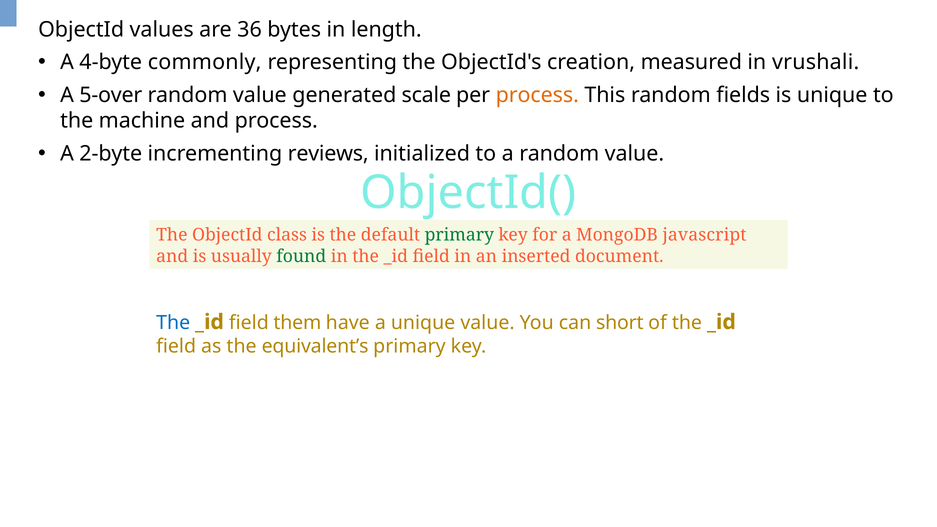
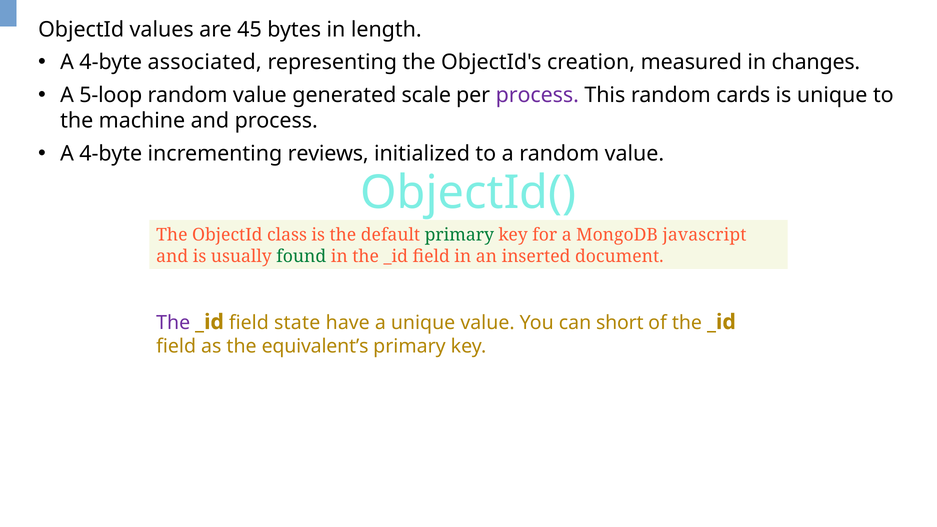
36: 36 -> 45
commonly: commonly -> associated
vrushali: vrushali -> changes
5-over: 5-over -> 5-loop
process at (537, 95) colour: orange -> purple
fields: fields -> cards
2-byte at (111, 154): 2-byte -> 4-byte
The at (173, 323) colour: blue -> purple
them: them -> state
